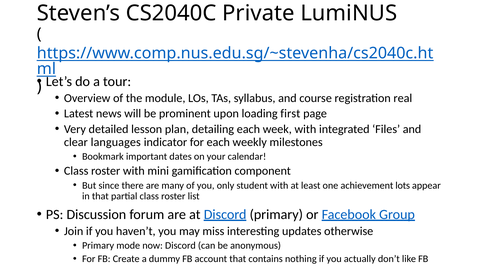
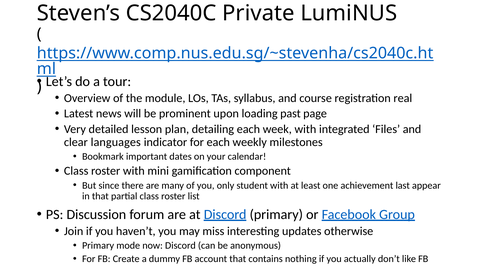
first: first -> past
lots: lots -> last
